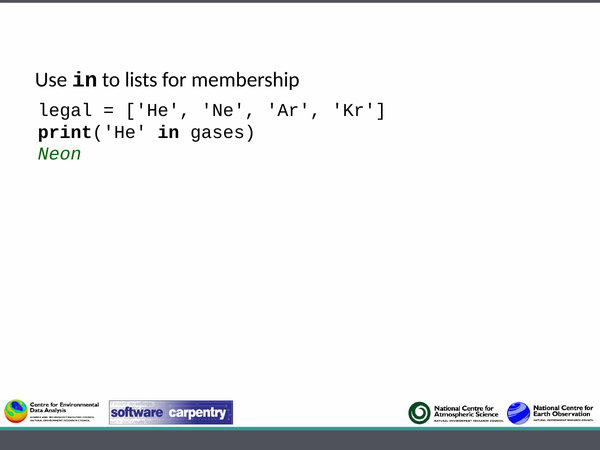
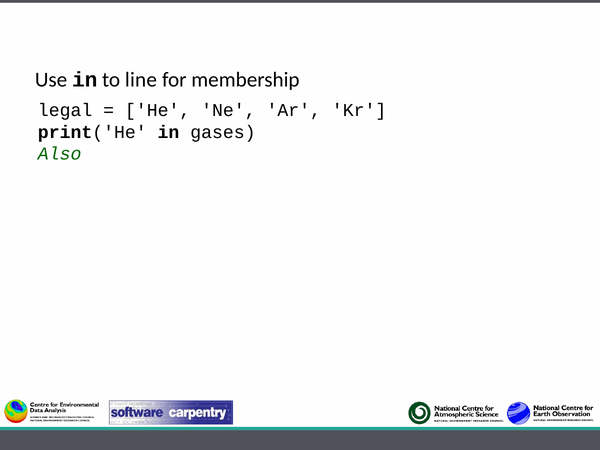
lists: lists -> line
Neon: Neon -> Also
